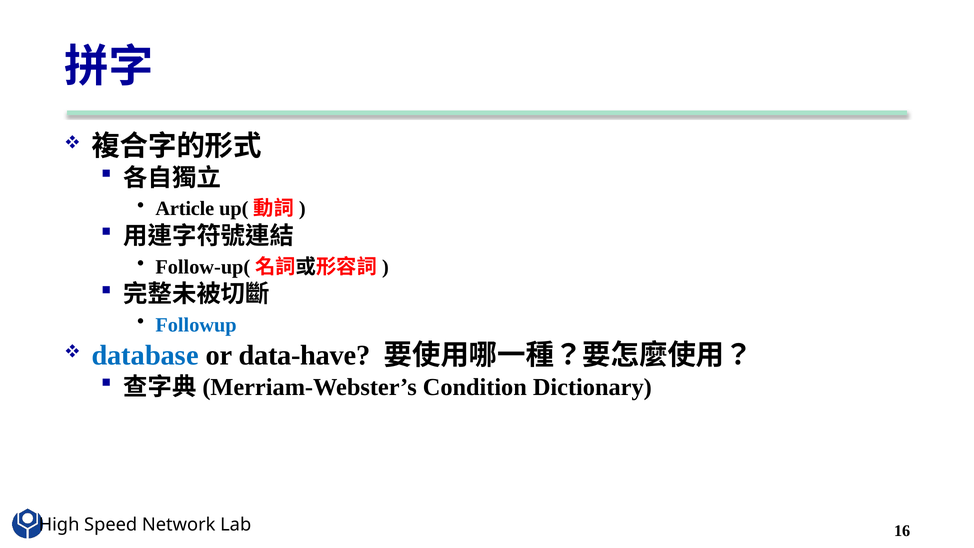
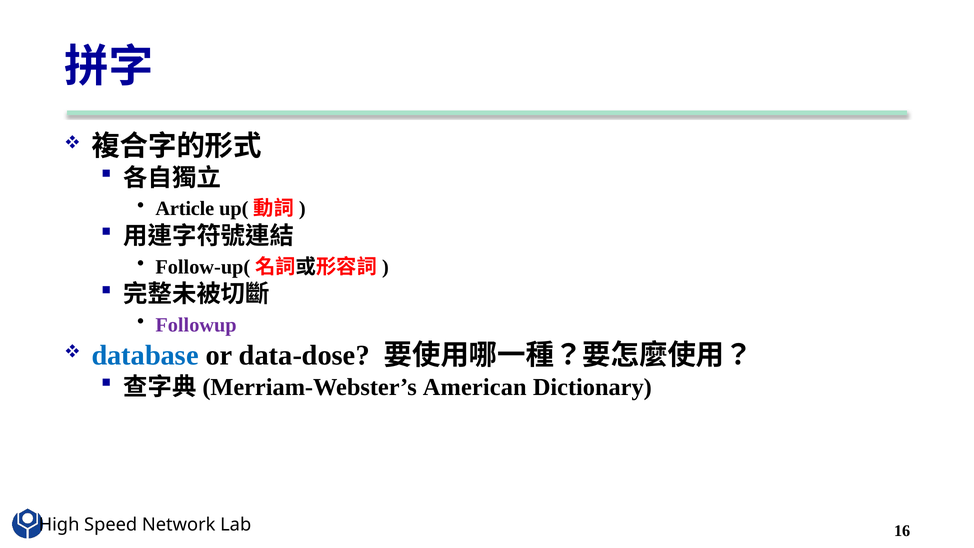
Followup colour: blue -> purple
data-have: data-have -> data-dose
Condition: Condition -> American
